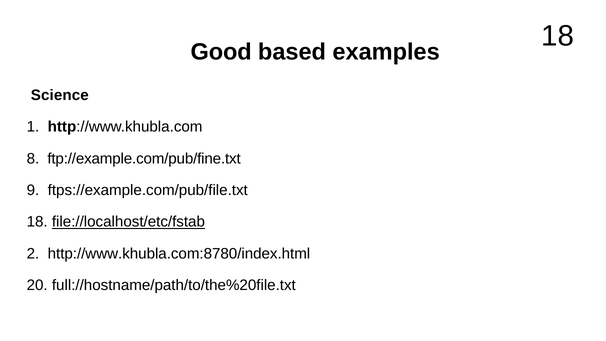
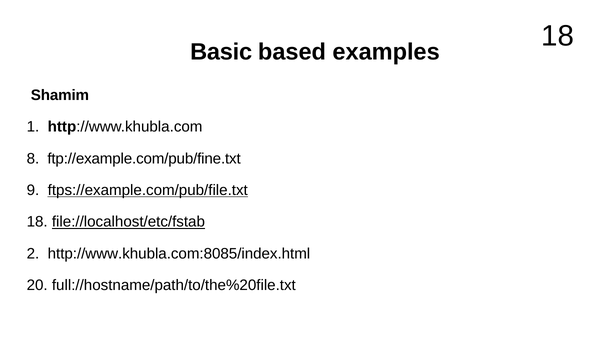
Good: Good -> Basic
Science: Science -> Shamim
ftps://example.com/pub/file.txt underline: none -> present
http://www.khubla.com:8780/index.html: http://www.khubla.com:8780/index.html -> http://www.khubla.com:8085/index.html
